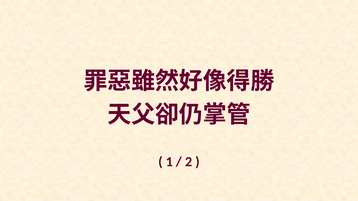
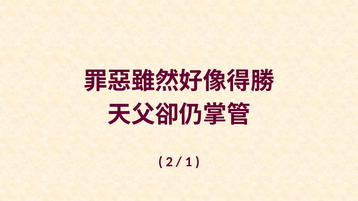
1: 1 -> 2
2: 2 -> 1
